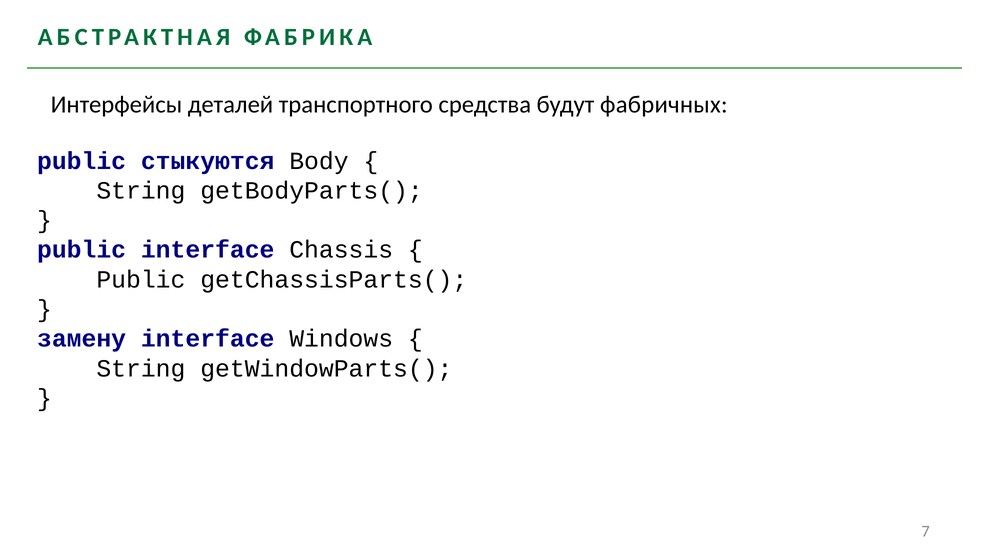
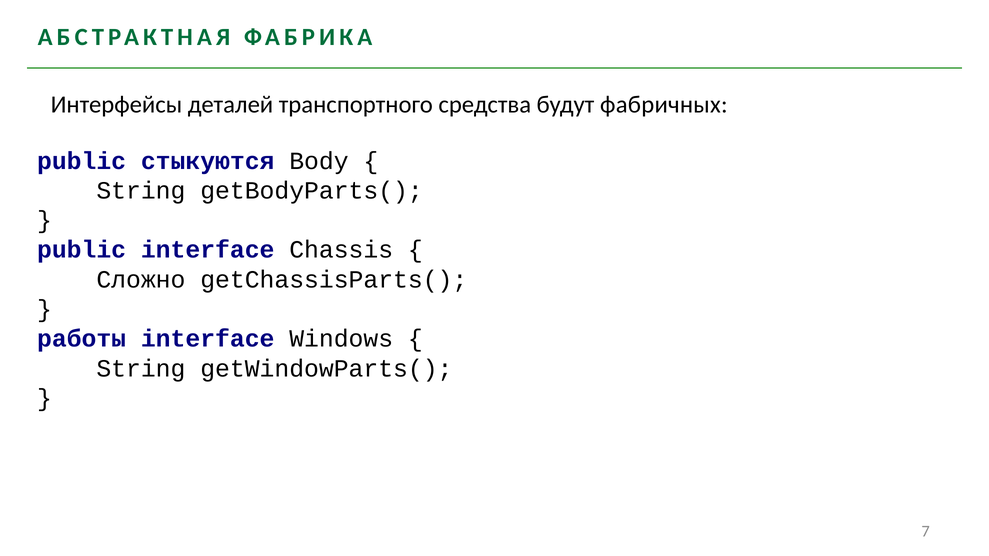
Public at (141, 280): Public -> Сложно
замену: замену -> работы
